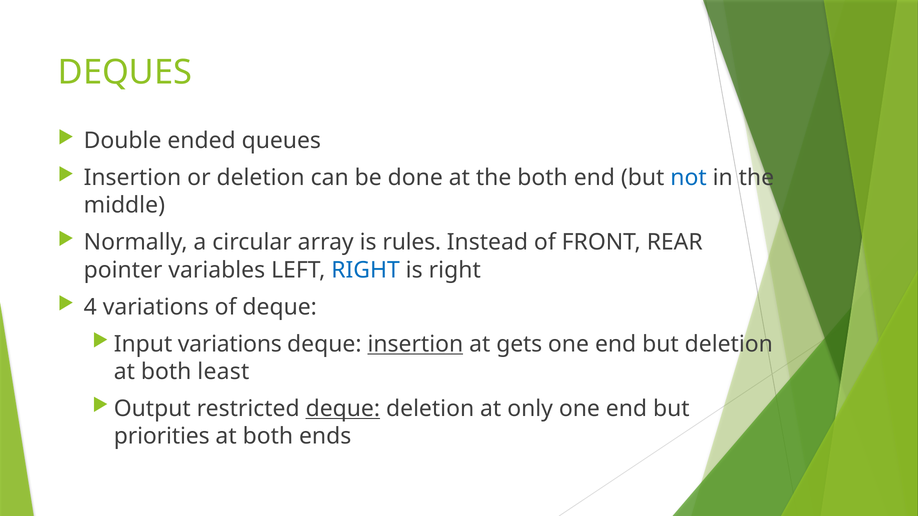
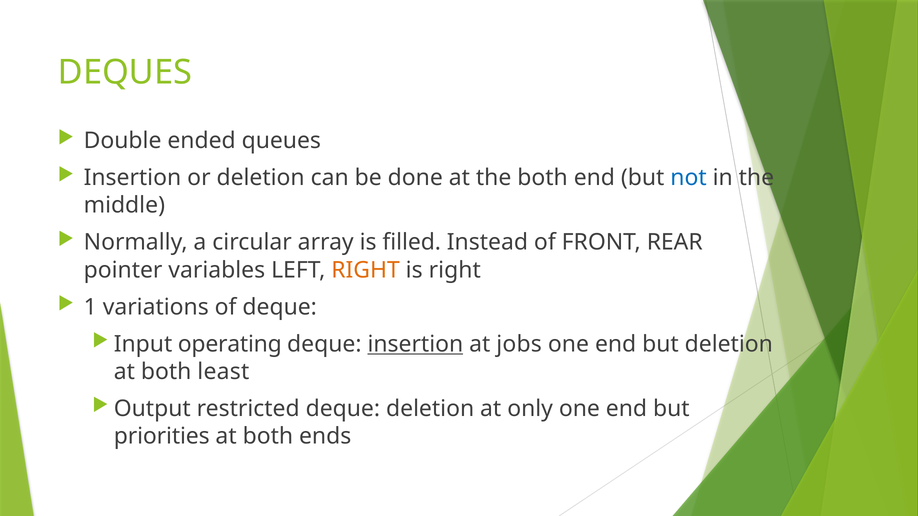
rules: rules -> filled
RIGHT at (366, 270) colour: blue -> orange
4: 4 -> 1
Input variations: variations -> operating
gets: gets -> jobs
deque at (343, 409) underline: present -> none
